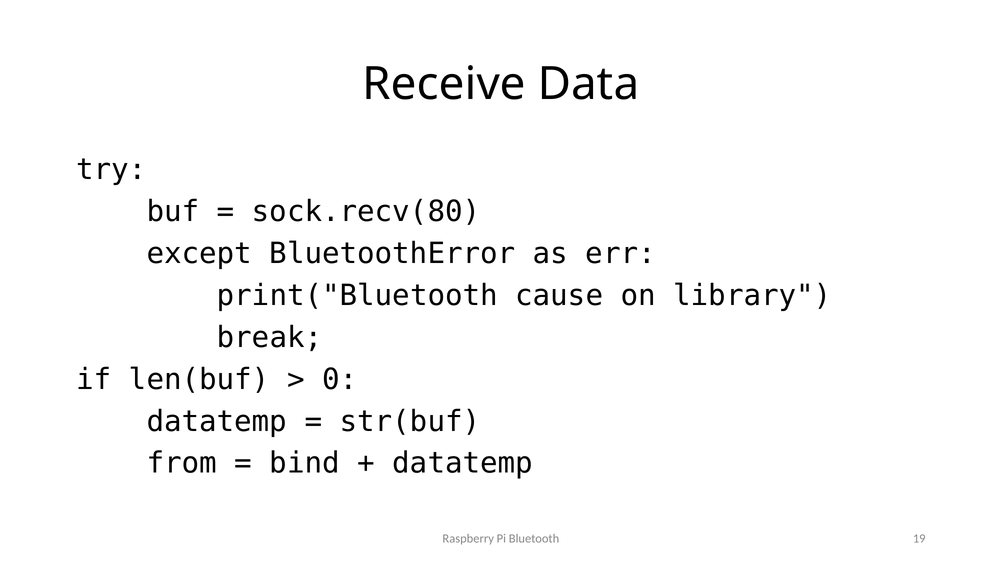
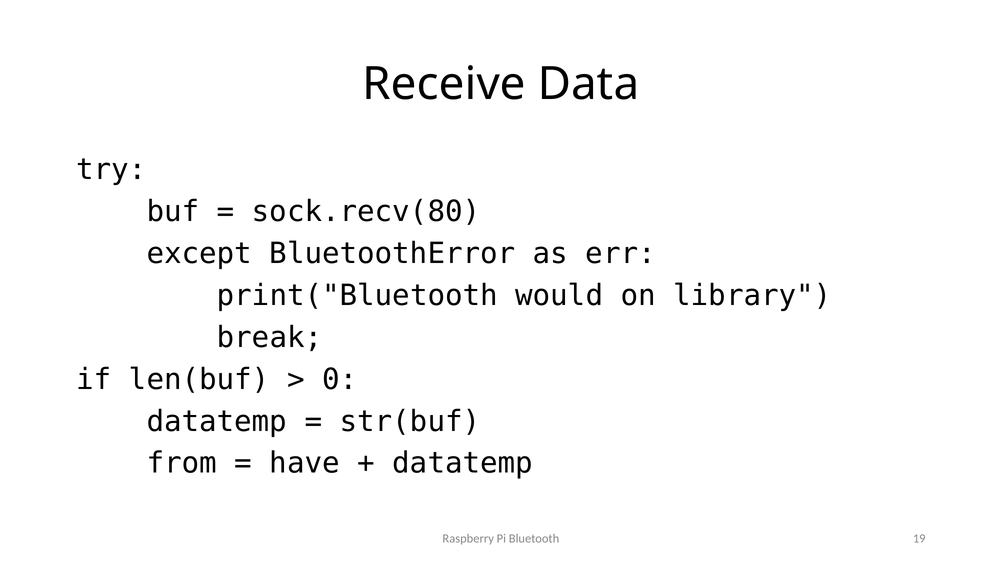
cause: cause -> would
bind: bind -> have
